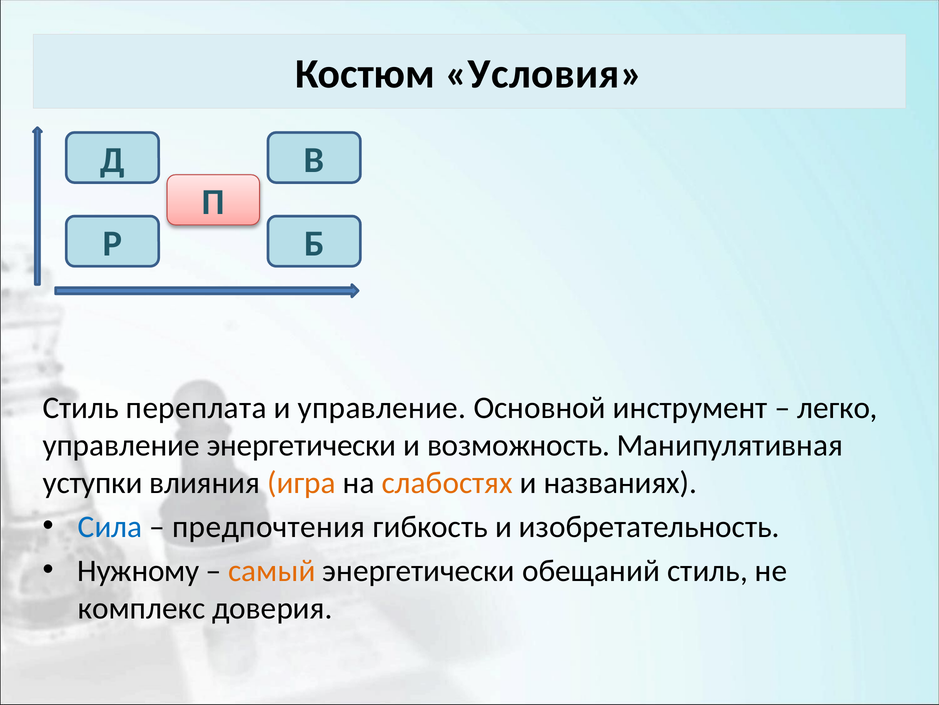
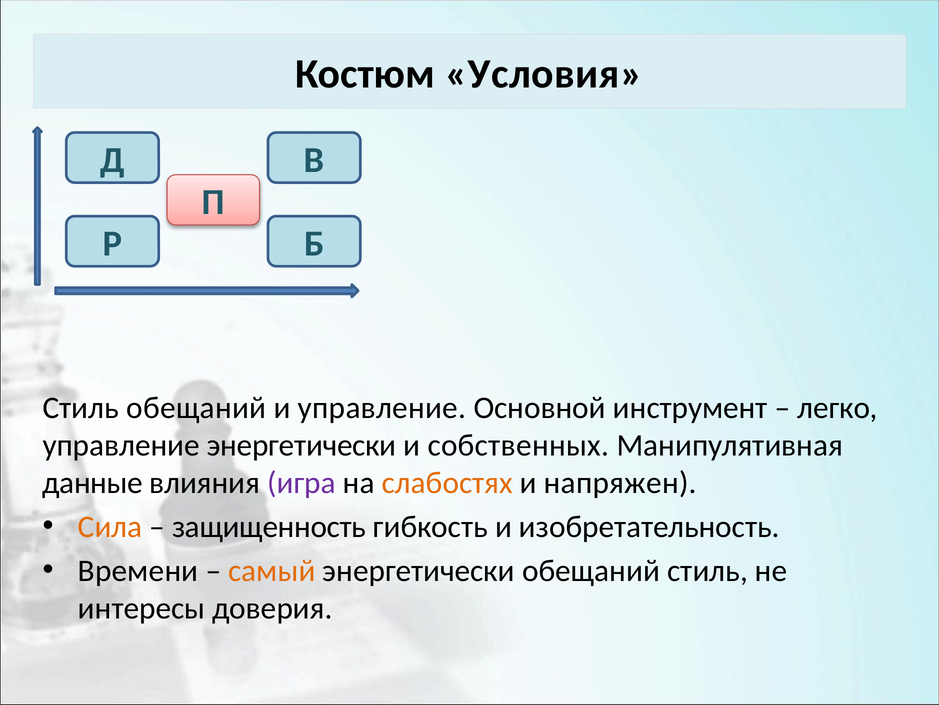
Стиль переплата: переплата -> обещаний
возможность: возможность -> собственных
уступки: уступки -> данные
игра colour: orange -> purple
названиях: названиях -> напряжен
Сила colour: blue -> orange
предпочтения: предпочтения -> защищенность
Нужному: Нужному -> Времени
комплекс: комплекс -> интересы
